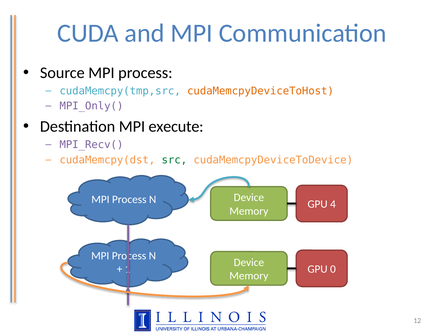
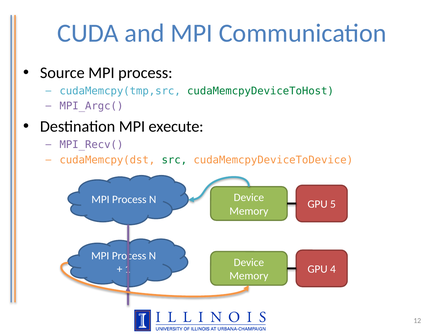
cudaMemcpyDeviceToHost colour: orange -> green
MPI_Only(: MPI_Only( -> MPI_Argc(
4: 4 -> 5
0: 0 -> 4
